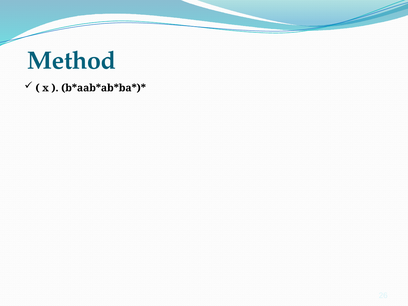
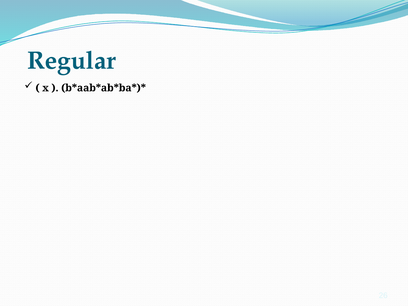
Method: Method -> Regular
